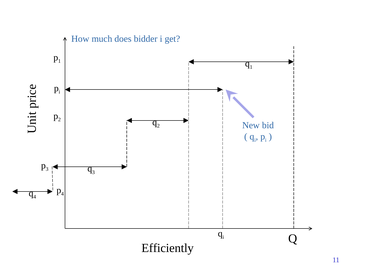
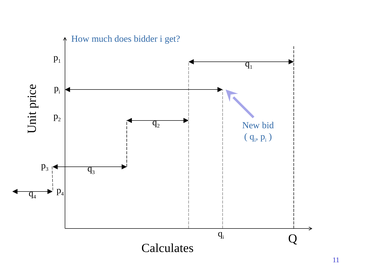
Efficiently: Efficiently -> Calculates
